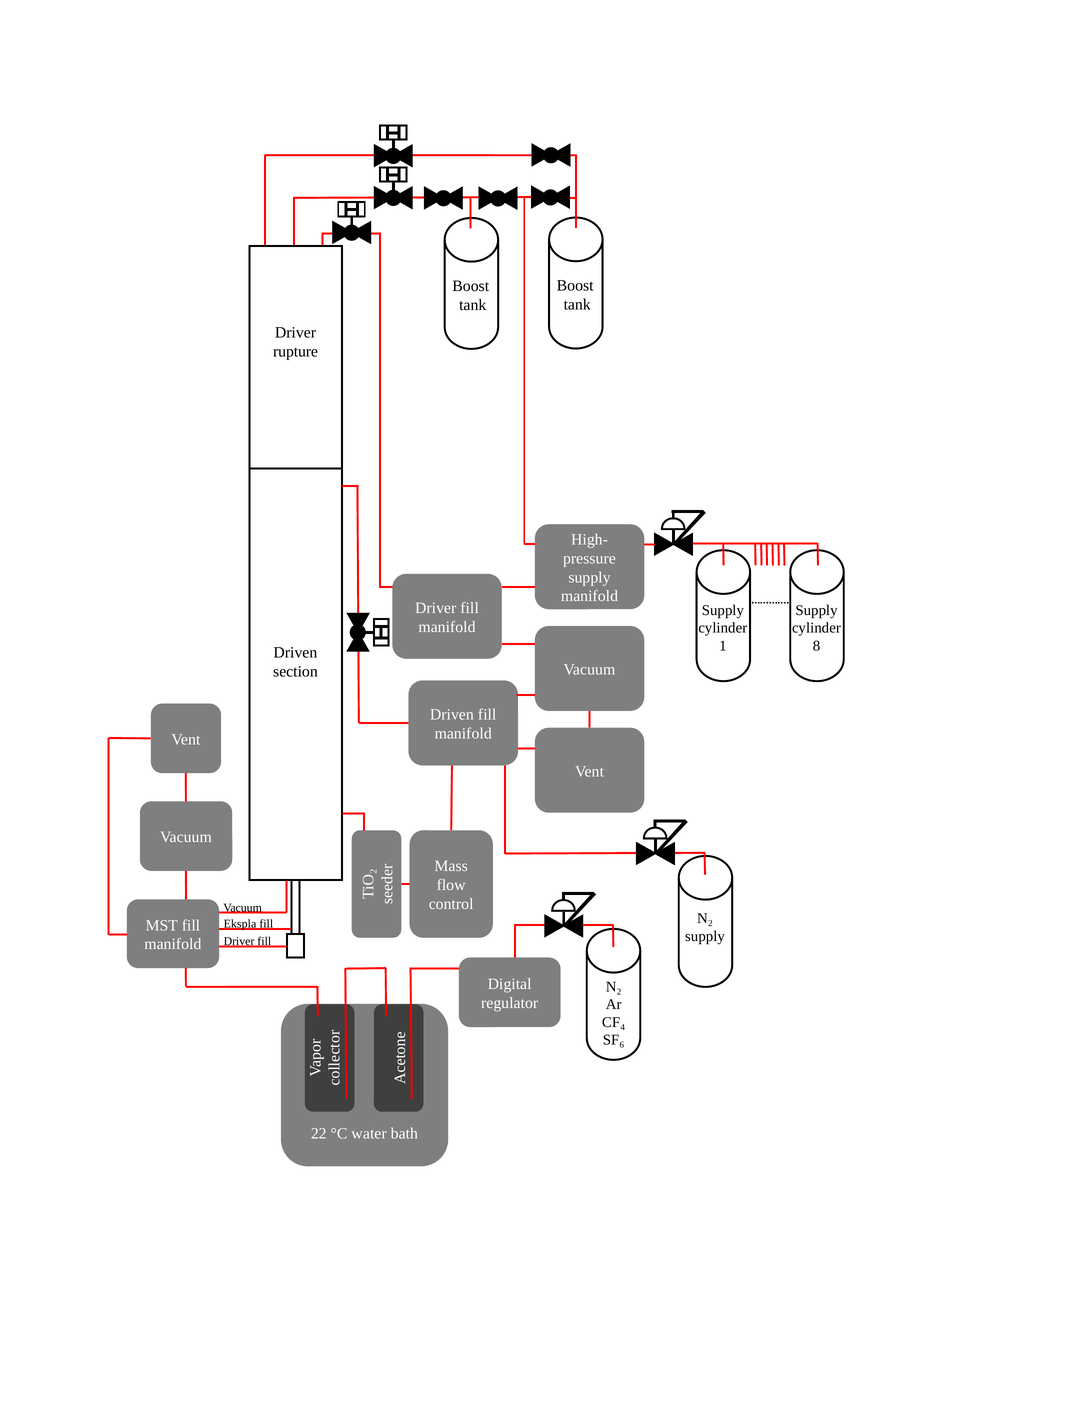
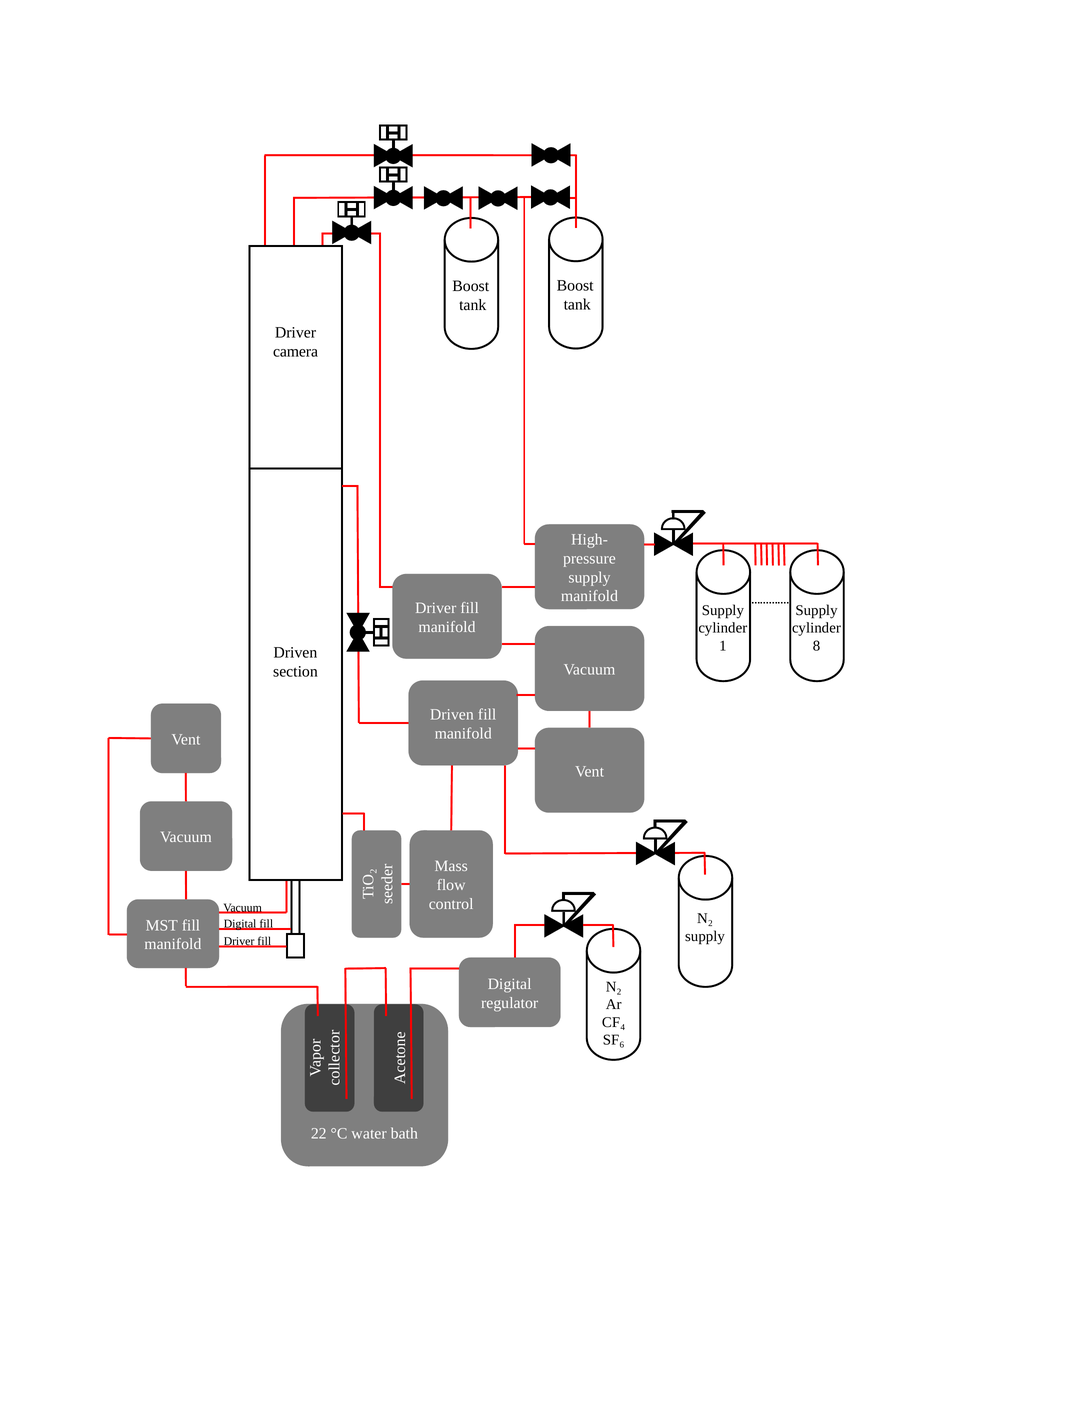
rupture: rupture -> camera
Ekspla at (240, 924): Ekspla -> Digital
